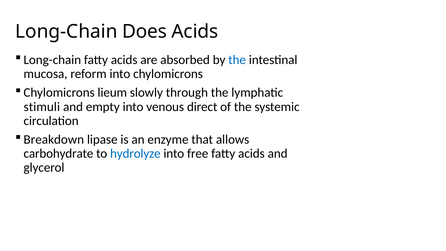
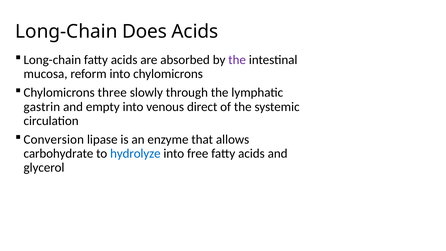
the at (237, 60) colour: blue -> purple
lieum: lieum -> three
stimuli: stimuli -> gastrin
Breakdown: Breakdown -> Conversion
